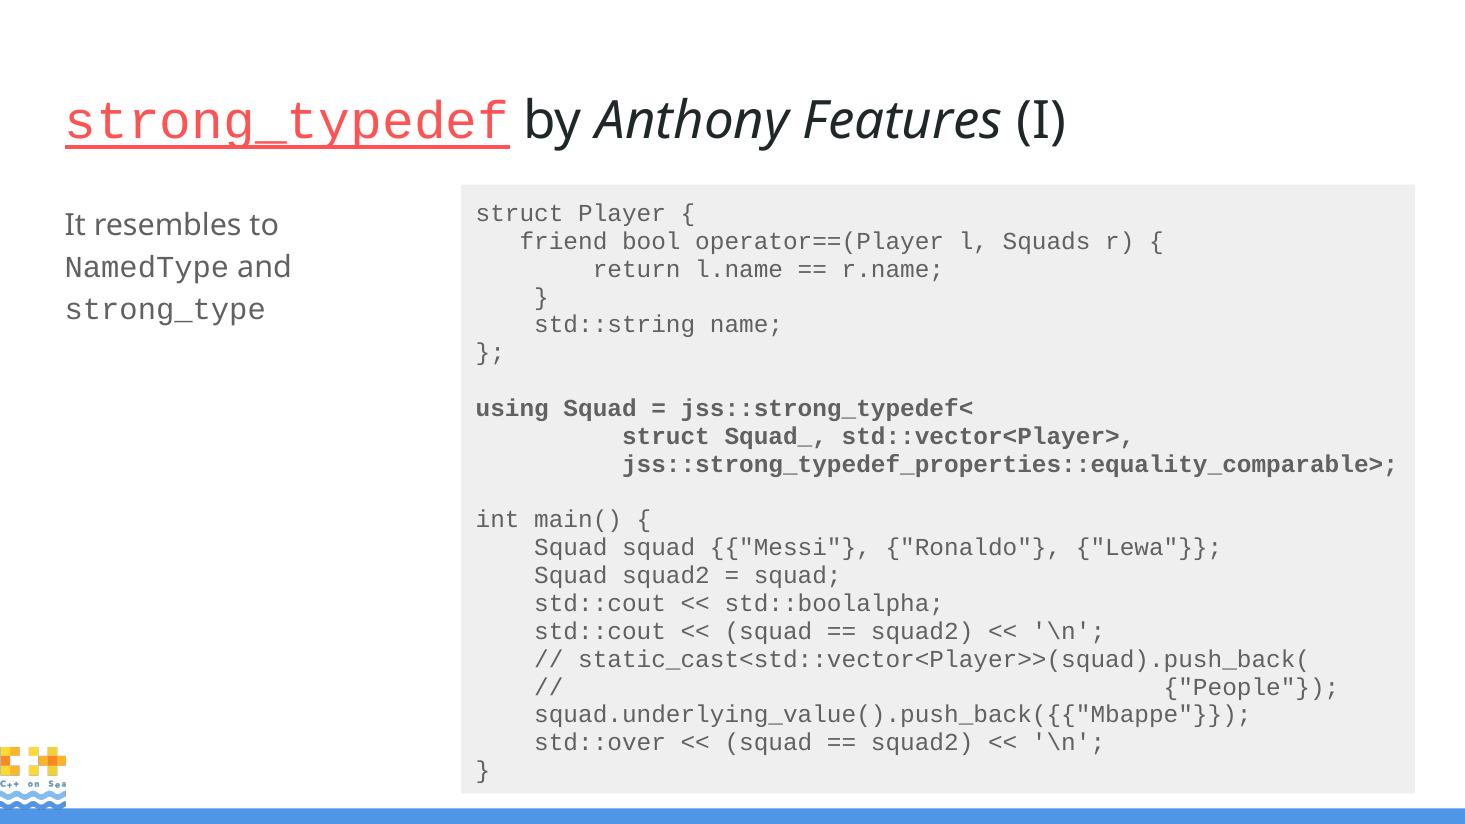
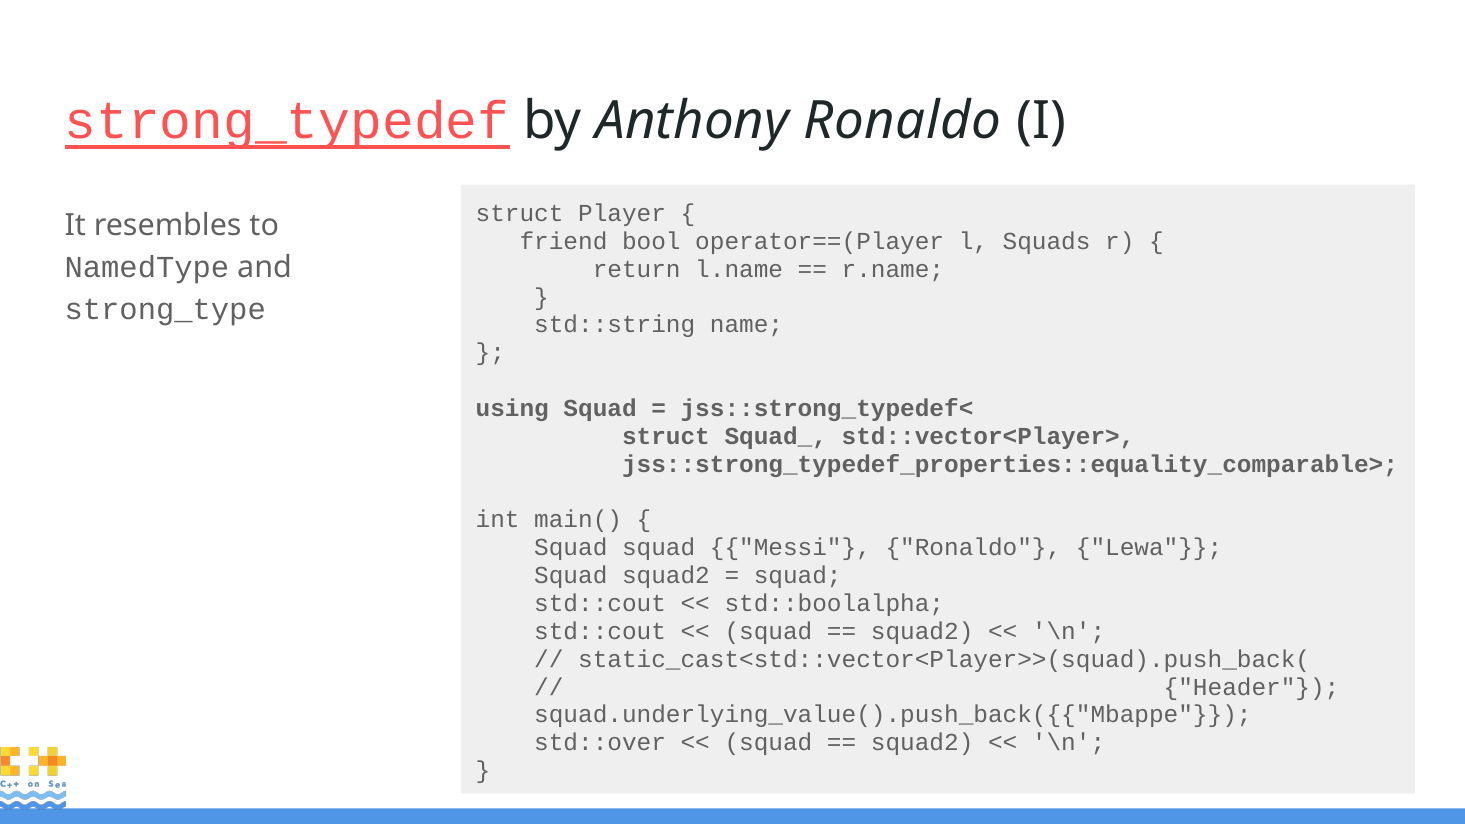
Anthony Features: Features -> Ronaldo
People: People -> Header
